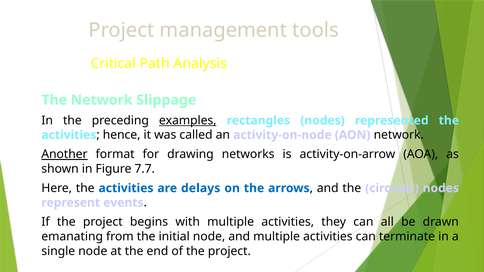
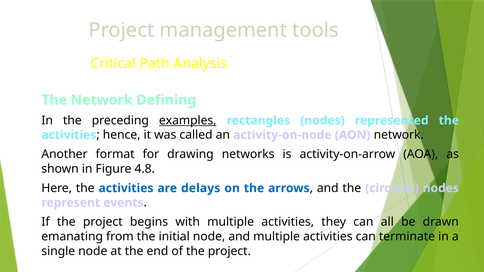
Slippage: Slippage -> Defining
Another underline: present -> none
7.7: 7.7 -> 4.8
